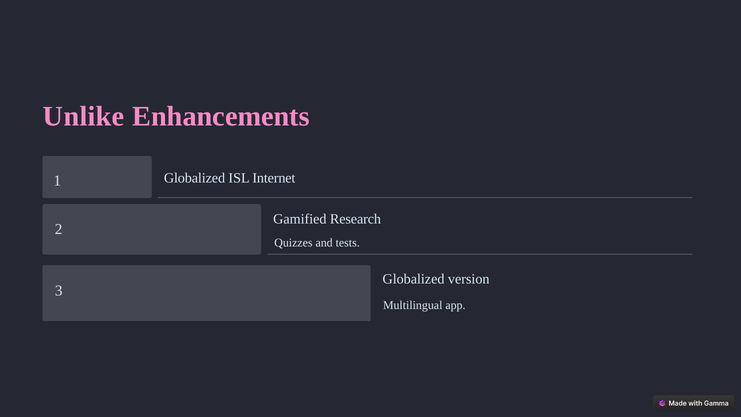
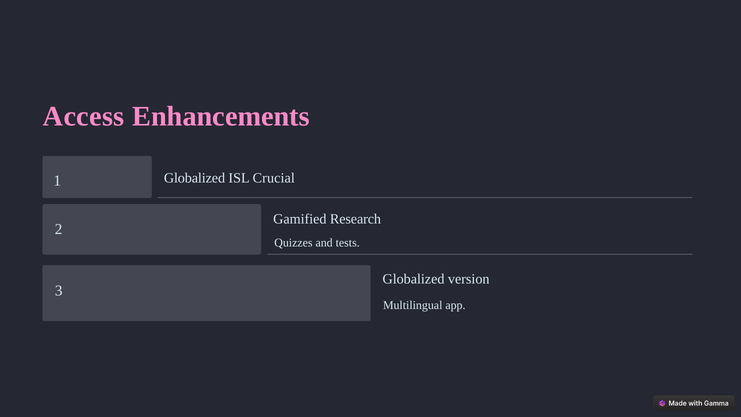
Unlike: Unlike -> Access
Internet: Internet -> Crucial
